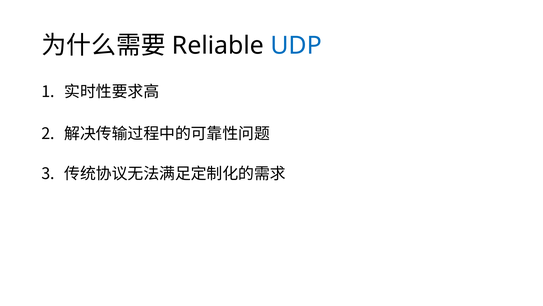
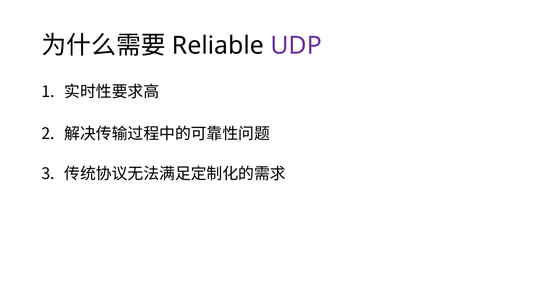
UDP colour: blue -> purple
